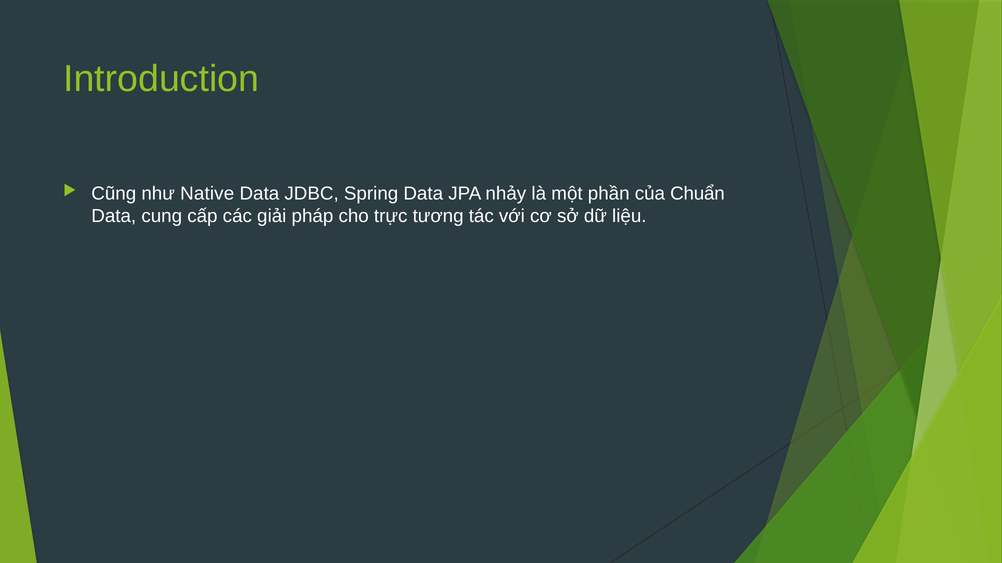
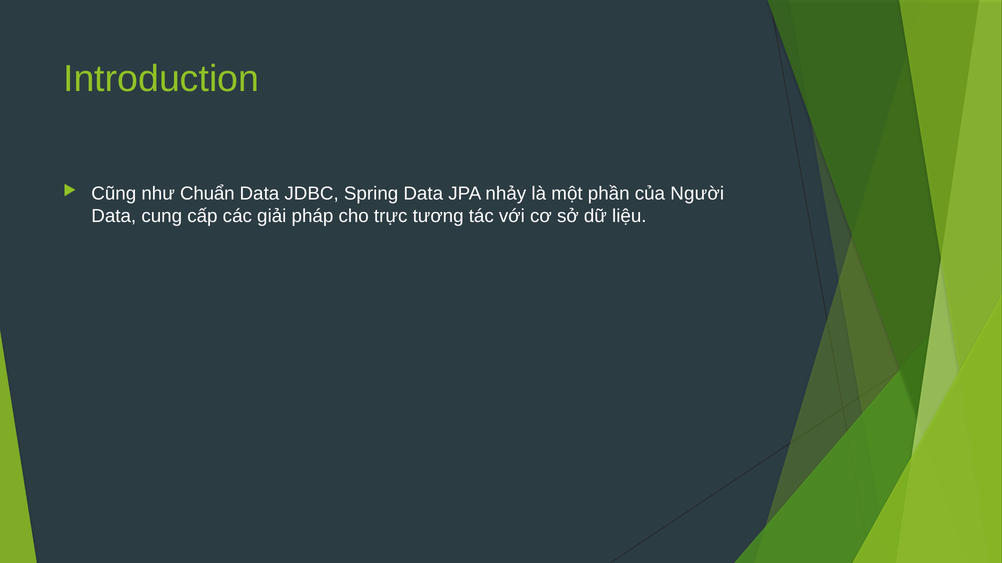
Native: Native -> Chuẩn
Chuẩn: Chuẩn -> Người
